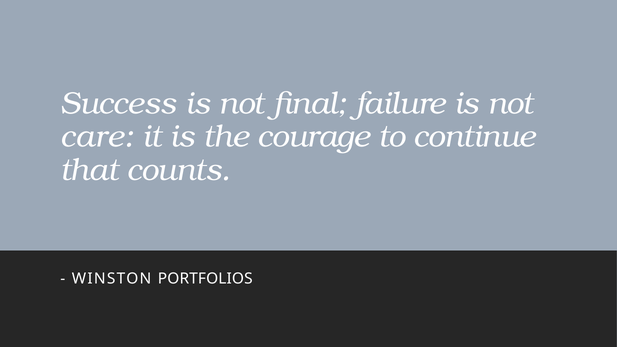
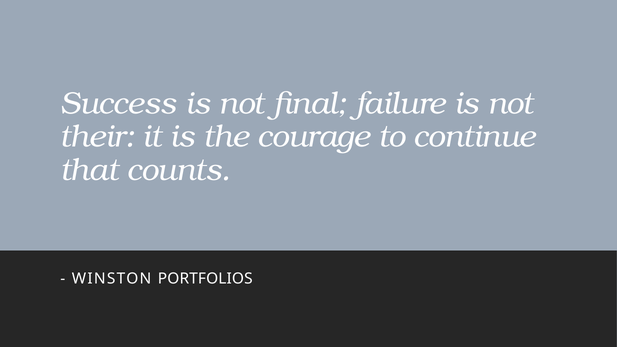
care: care -> their
